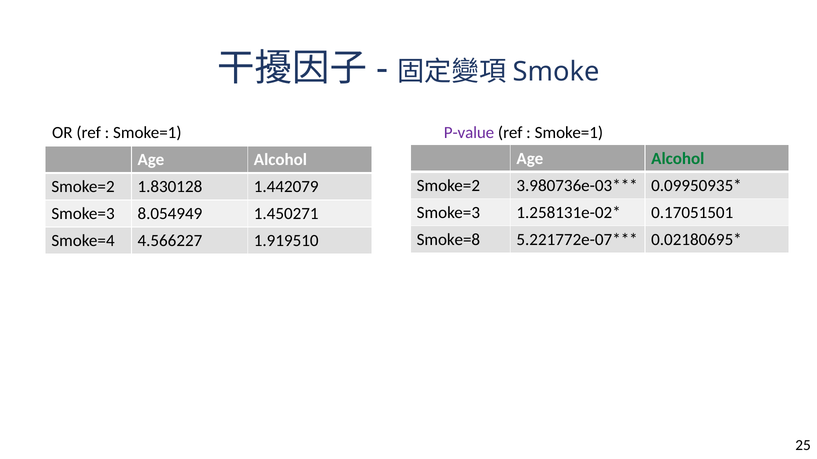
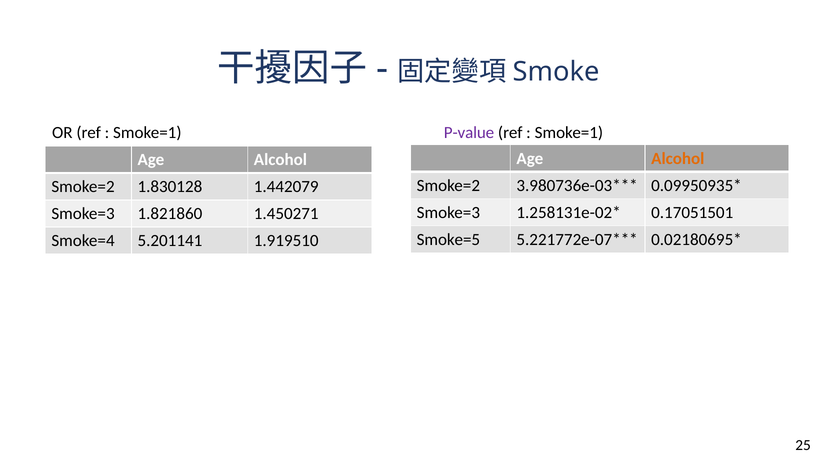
Alcohol at (678, 159) colour: green -> orange
8.054949: 8.054949 -> 1.821860
Smoke=8: Smoke=8 -> Smoke=5
4.566227: 4.566227 -> 5.201141
